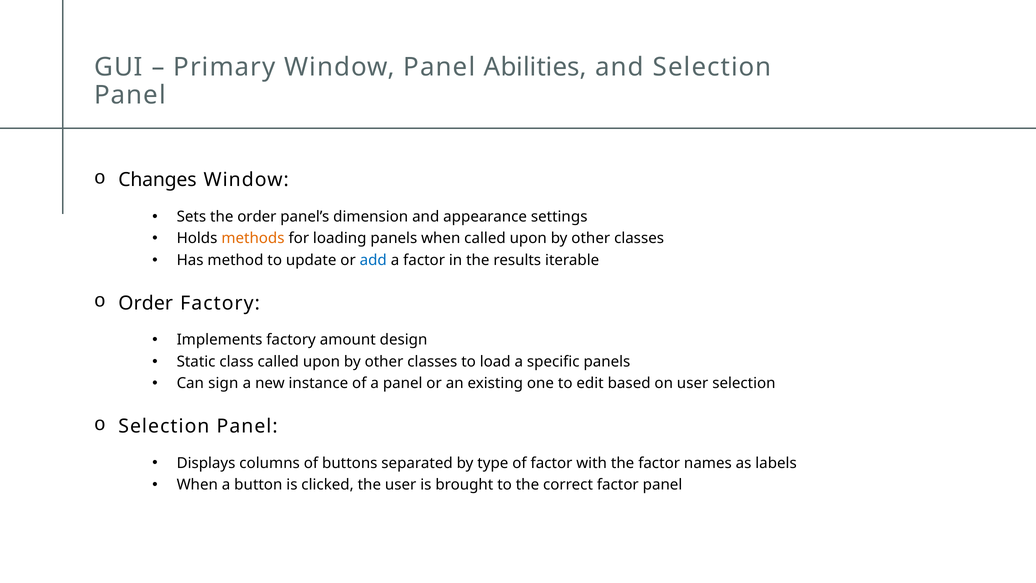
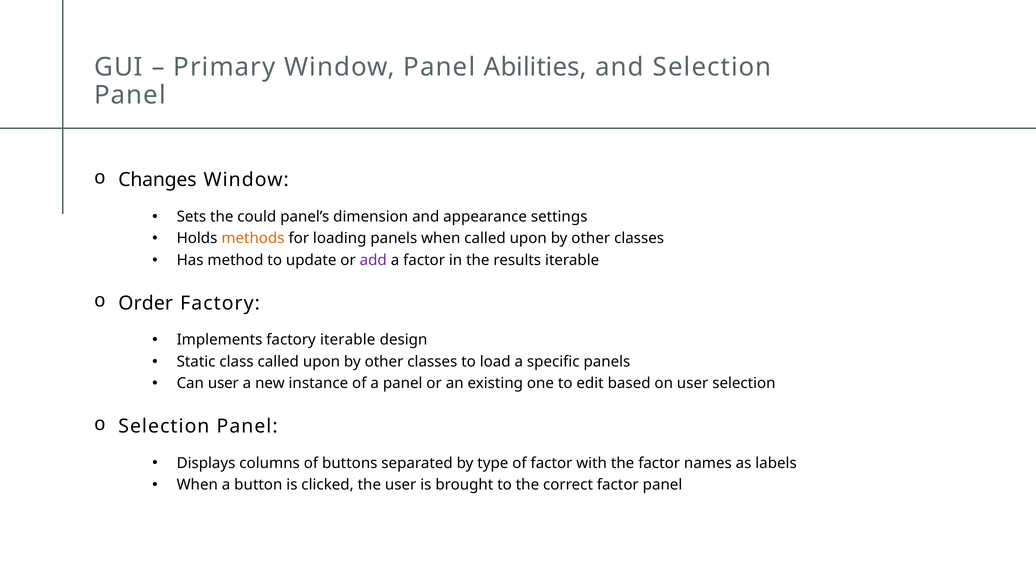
the order: order -> could
add colour: blue -> purple
factory amount: amount -> iterable
Can sign: sign -> user
